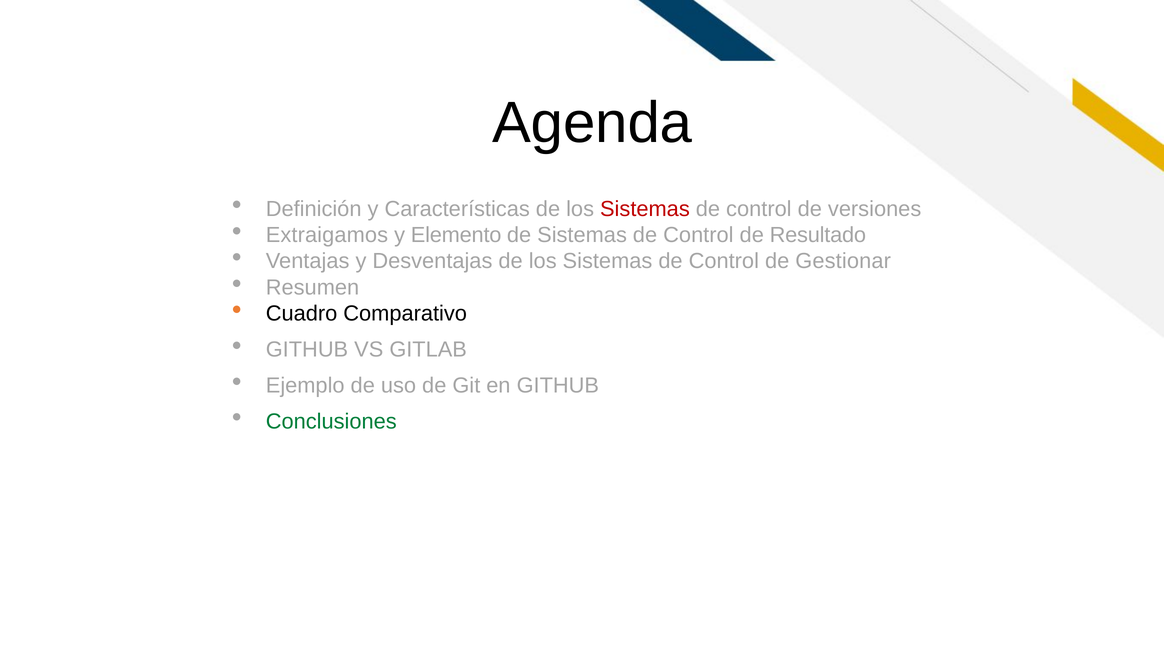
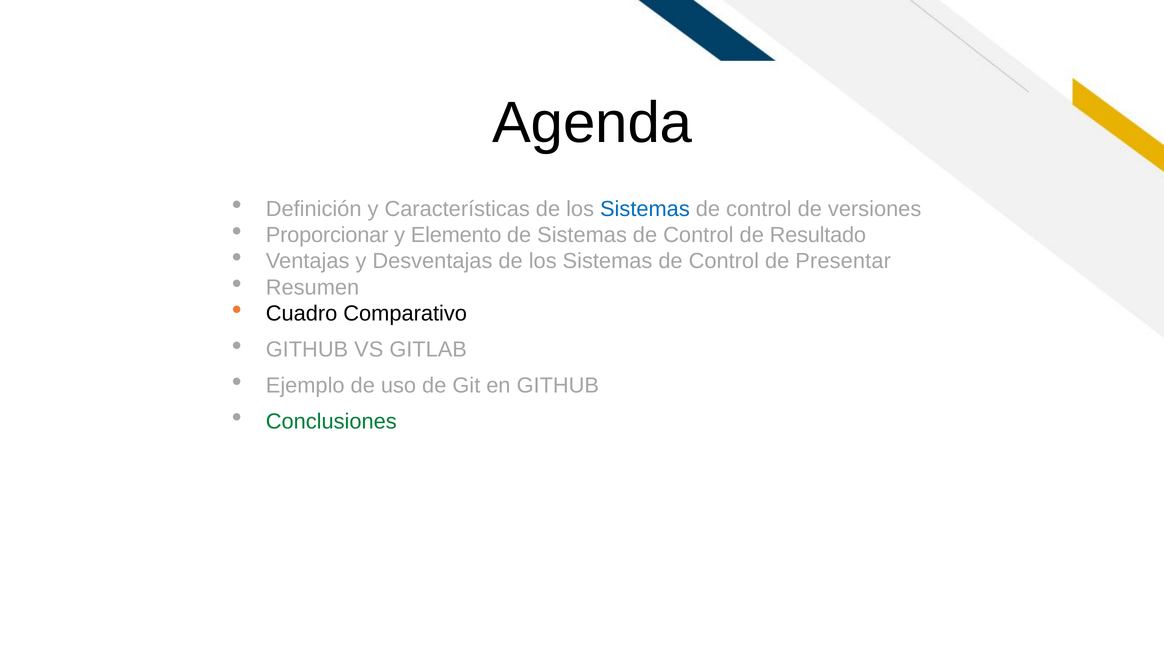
Sistemas at (645, 209) colour: red -> blue
Extraigamos: Extraigamos -> Proporcionar
Gestionar: Gestionar -> Presentar
